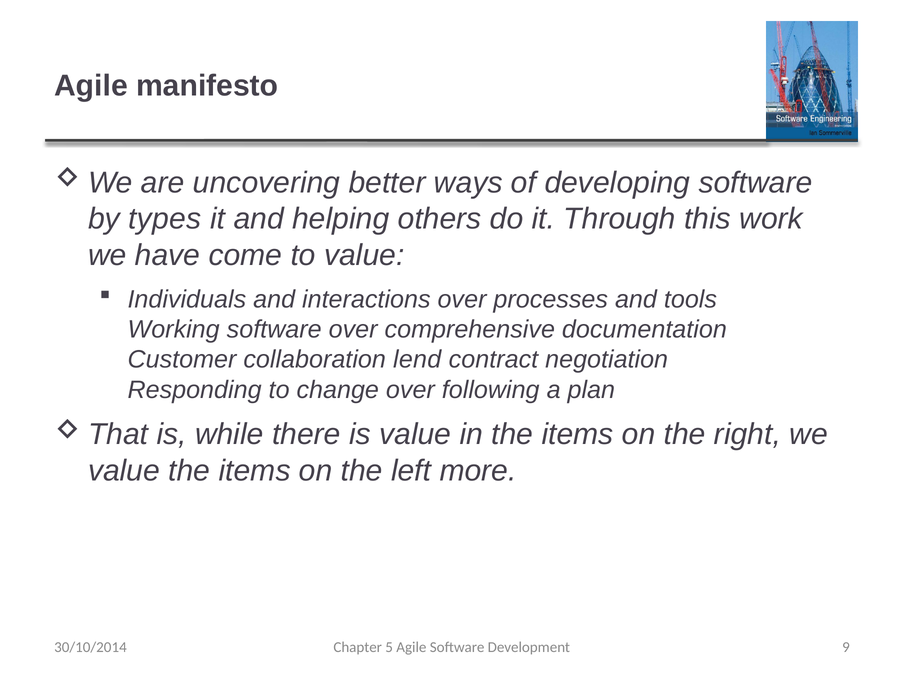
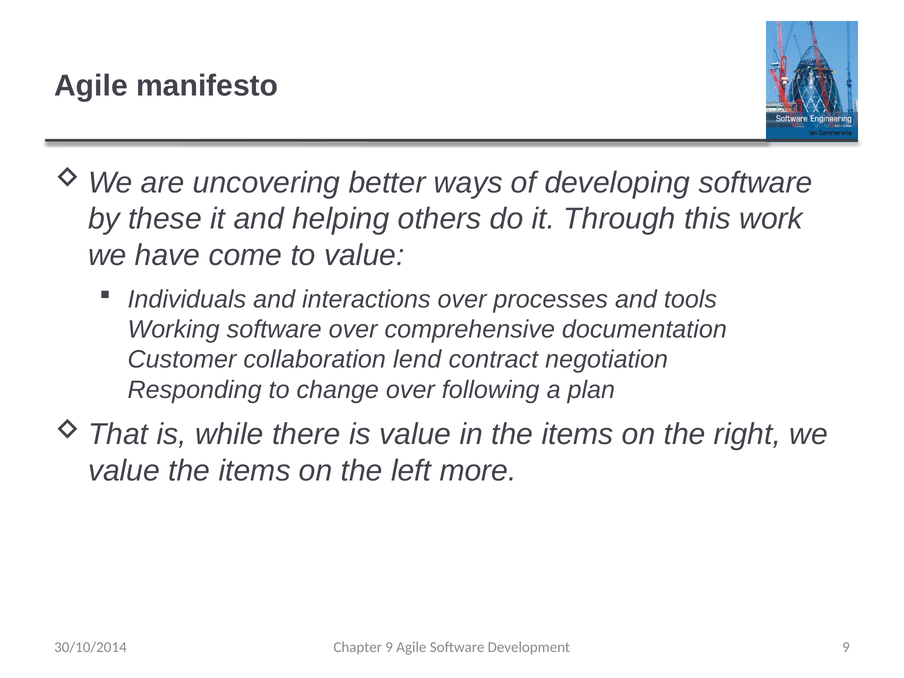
types: types -> these
Chapter 5: 5 -> 9
